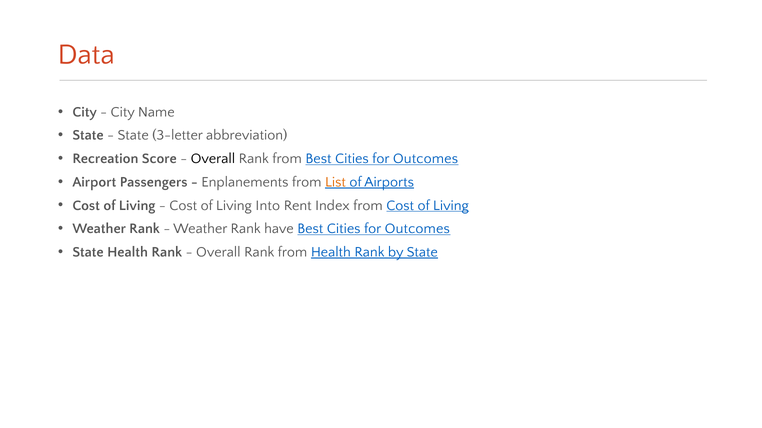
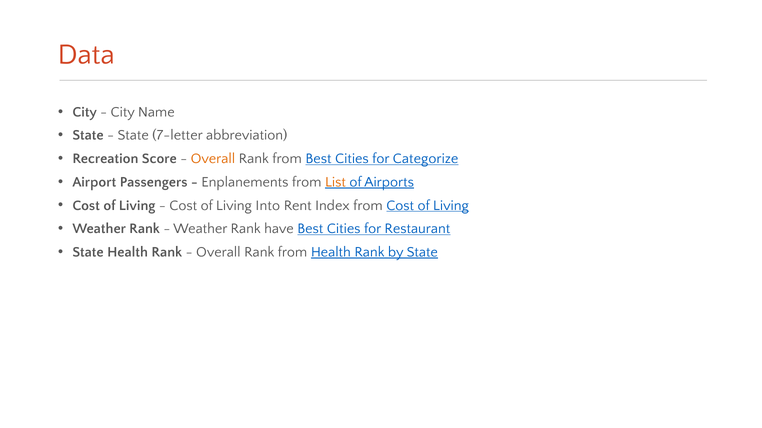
3-letter: 3-letter -> 7-letter
Overall at (213, 159) colour: black -> orange
Outcomes at (425, 159): Outcomes -> Categorize
Outcomes at (417, 229): Outcomes -> Restaurant
